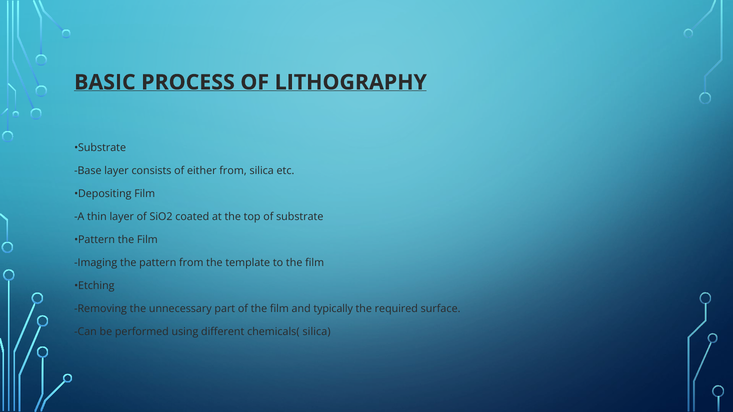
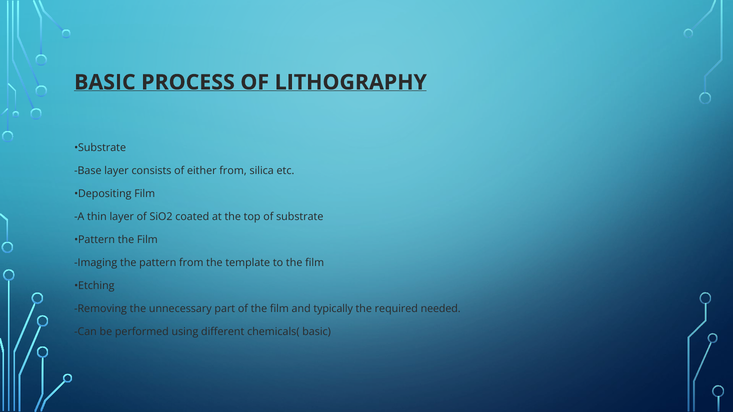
surface: surface -> needed
chemicals( silica: silica -> basic
